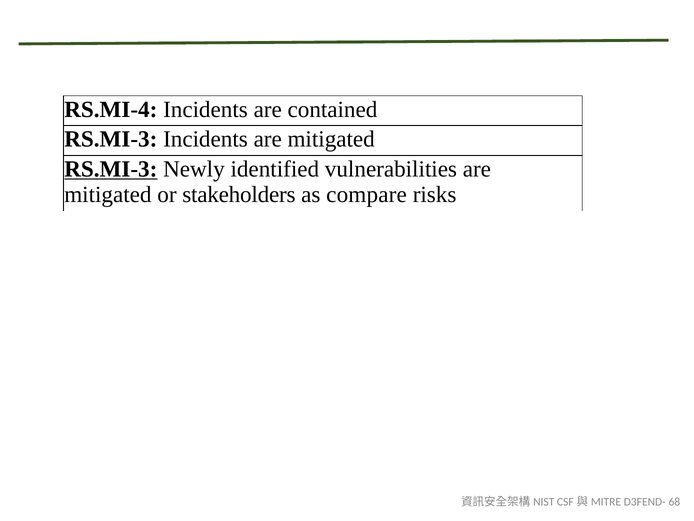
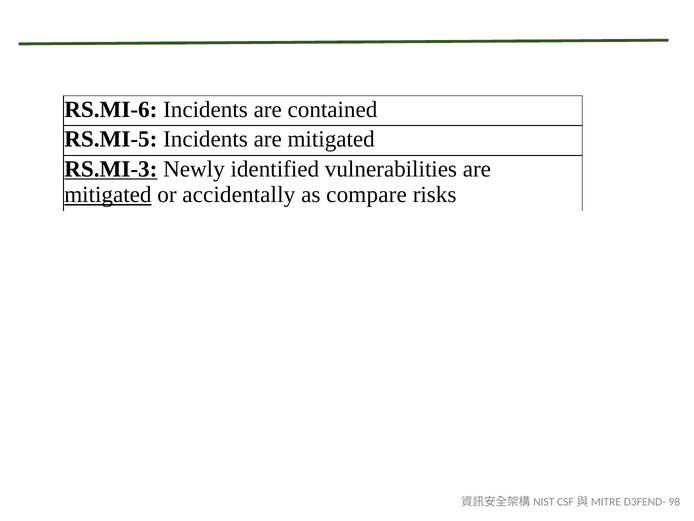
RS.MI-4: RS.MI-4 -> RS.MI-6
RS.MI-3 at (111, 139): RS.MI-3 -> RS.MI-5
mitigated at (108, 194) underline: none -> present
stakeholders: stakeholders -> accidentally
68: 68 -> 98
